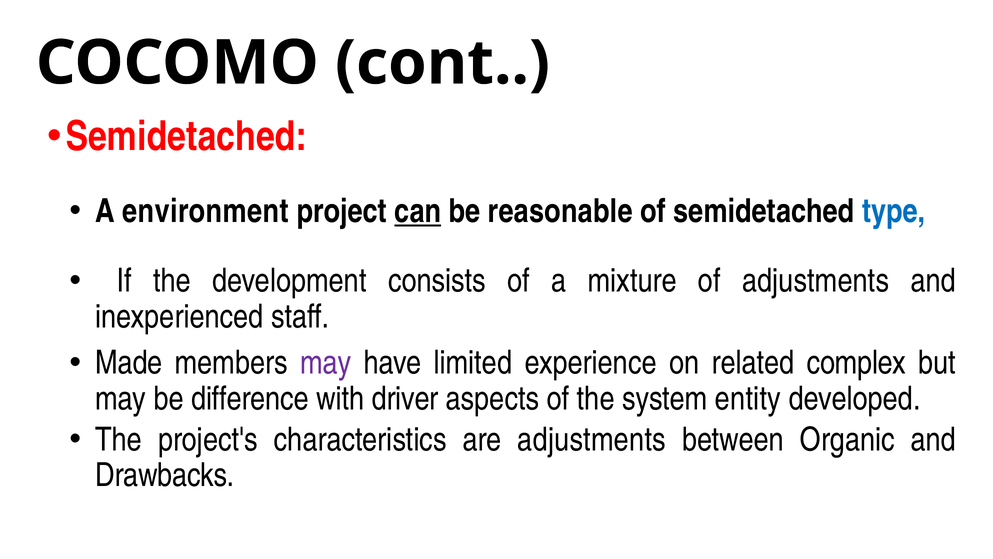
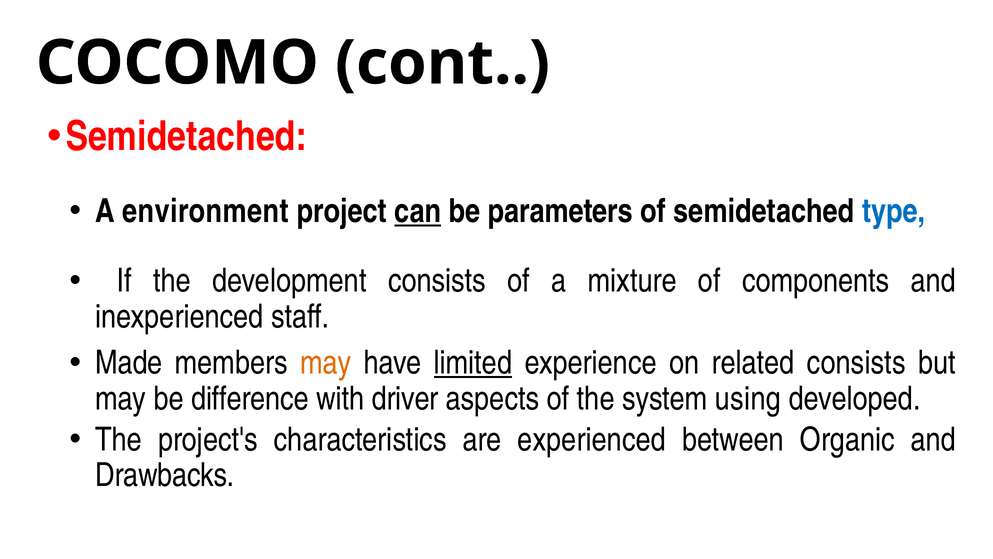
reasonable: reasonable -> parameters
of adjustments: adjustments -> components
may at (326, 363) colour: purple -> orange
limited underline: none -> present
related complex: complex -> consists
entity: entity -> using
are adjustments: adjustments -> experienced
